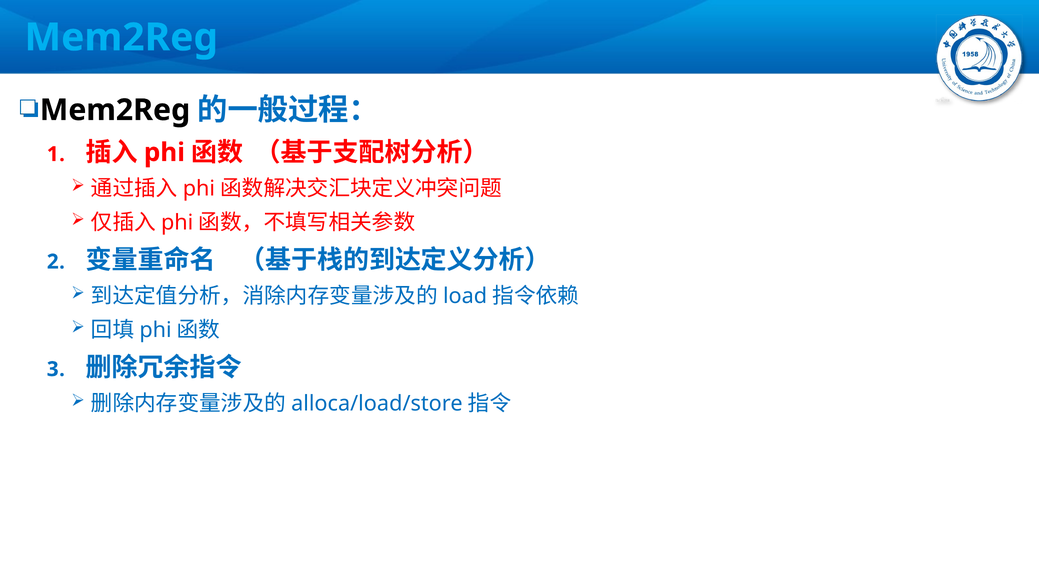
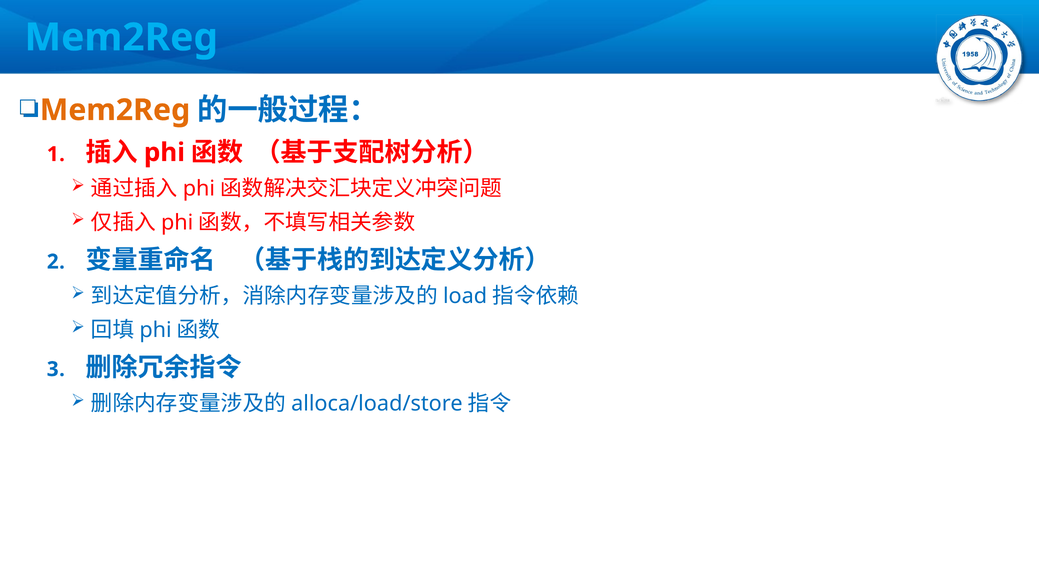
Mem2Reg at (115, 110) colour: black -> orange
